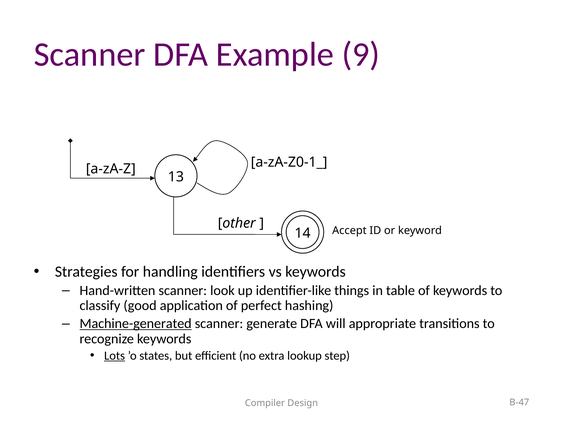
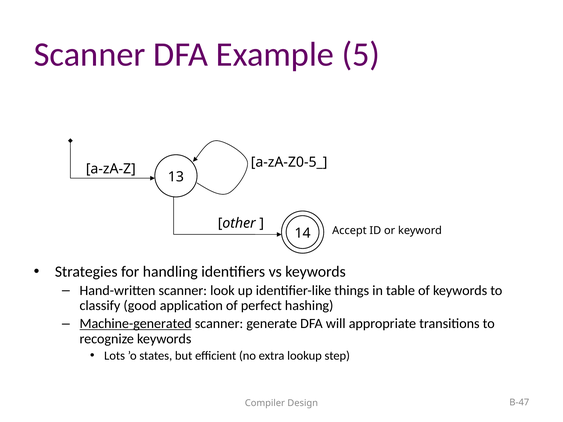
9: 9 -> 5
a-zA-Z0-1_: a-zA-Z0-1_ -> a-zA-Z0-5_
Lots underline: present -> none
